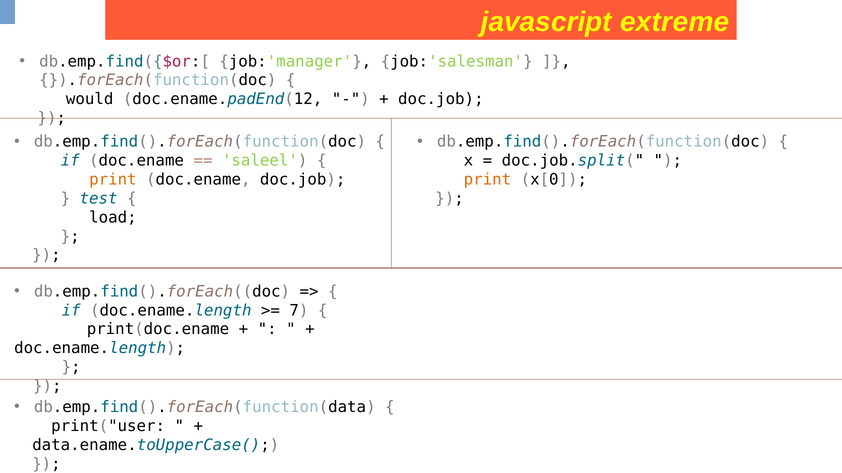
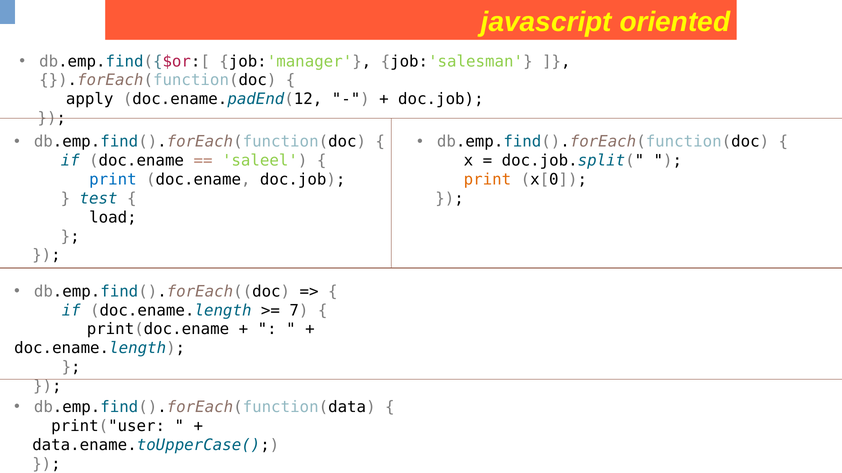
extreme: extreme -> oriented
would: would -> apply
print at (113, 180) colour: orange -> blue
